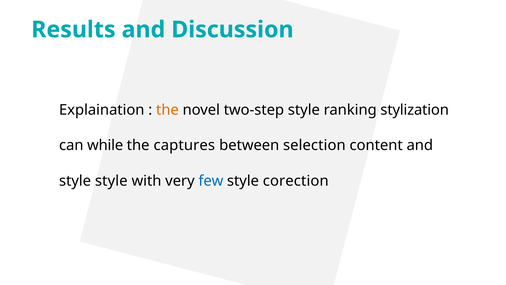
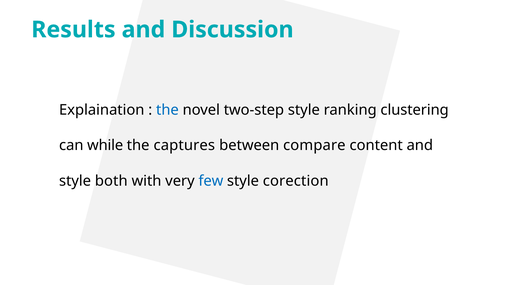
the at (167, 110) colour: orange -> blue
stylization: stylization -> clustering
selection: selection -> compare
style style: style -> both
